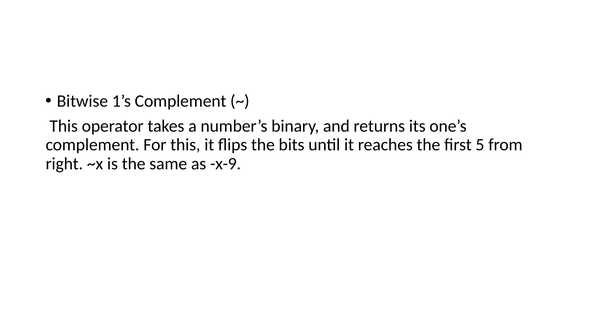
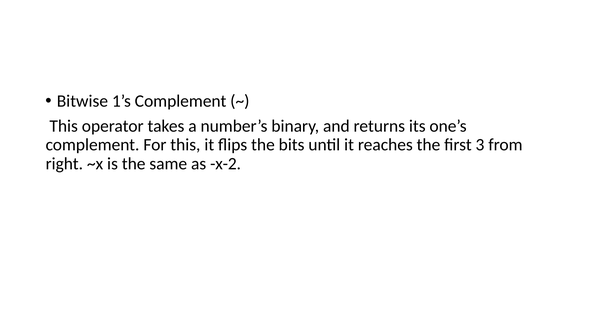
5: 5 -> 3
x-9: x-9 -> x-2
